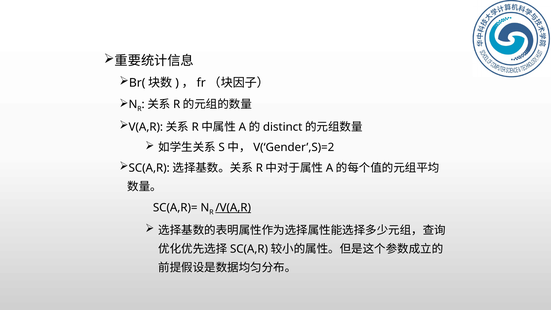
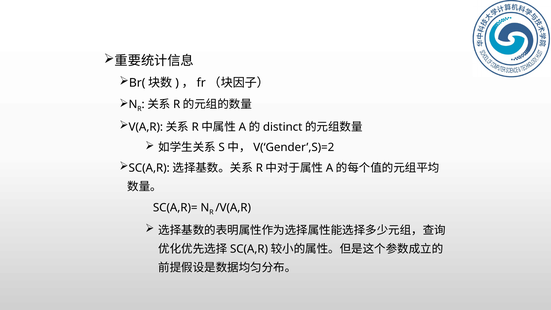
/V(A,R underline: present -> none
